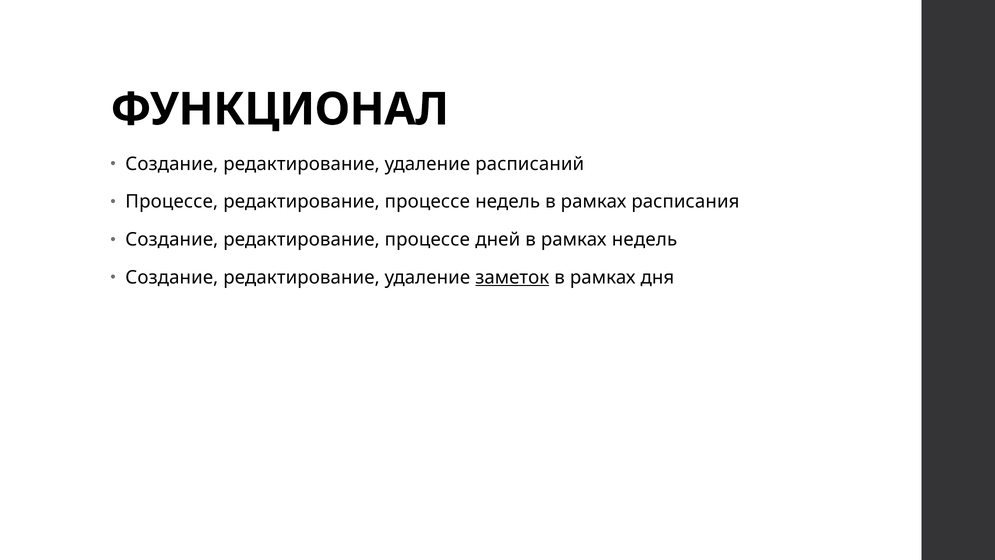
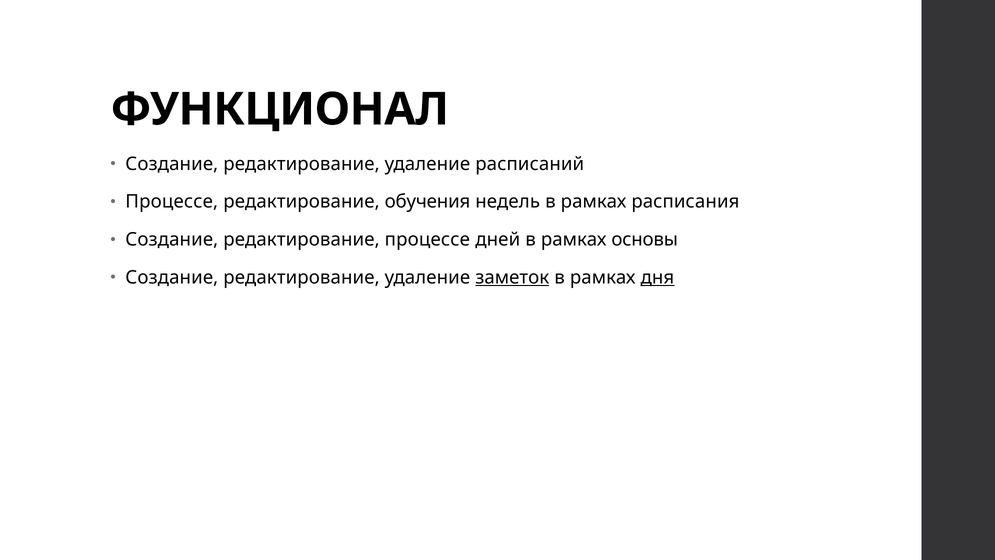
процессе at (427, 202): процессе -> обучения
рамках недель: недель -> основы
дня underline: none -> present
